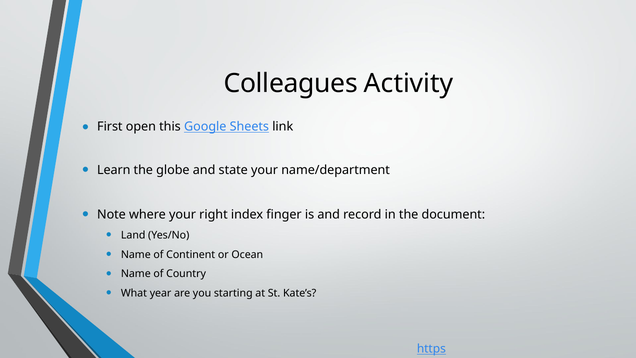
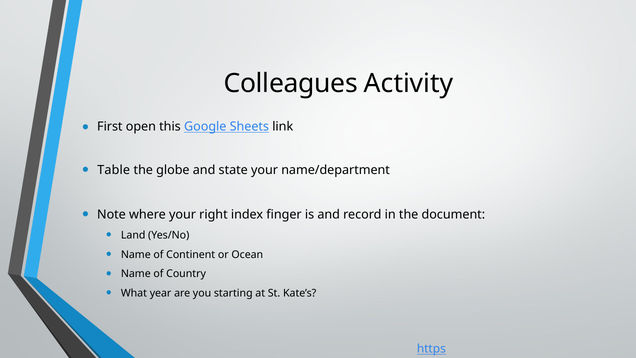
Learn: Learn -> Table
